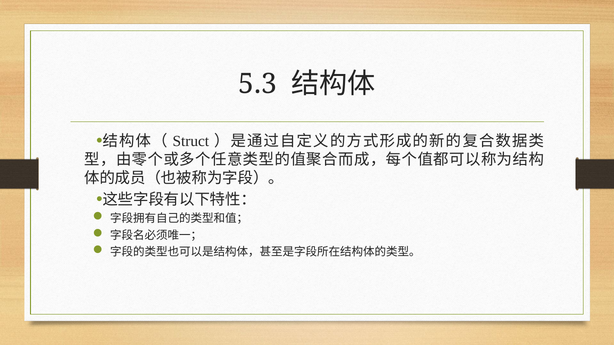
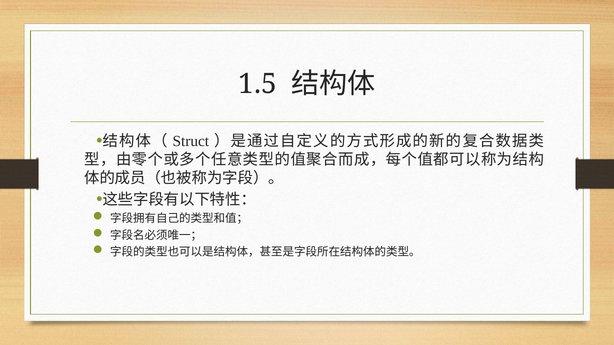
5.3: 5.3 -> 1.5
